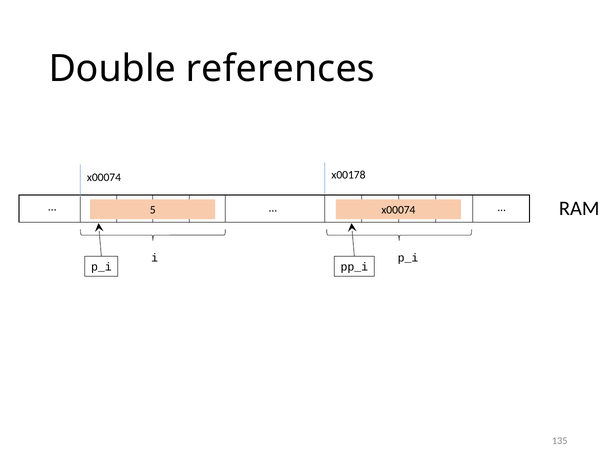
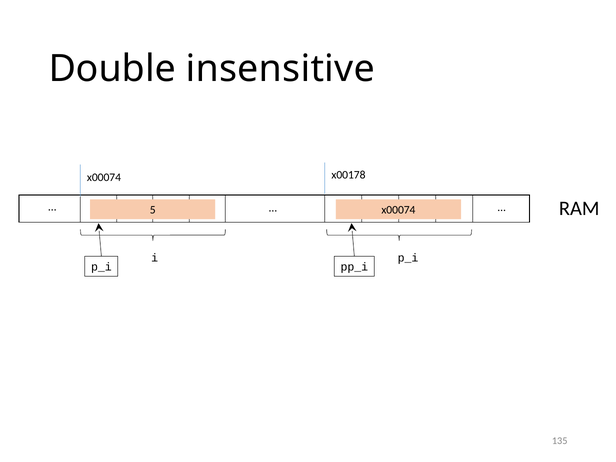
references: references -> insensitive
